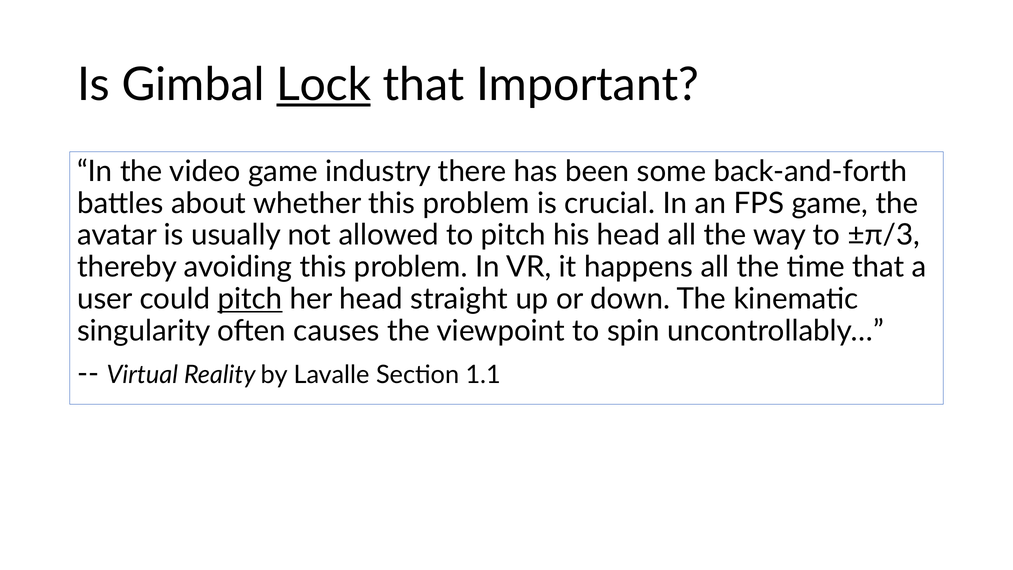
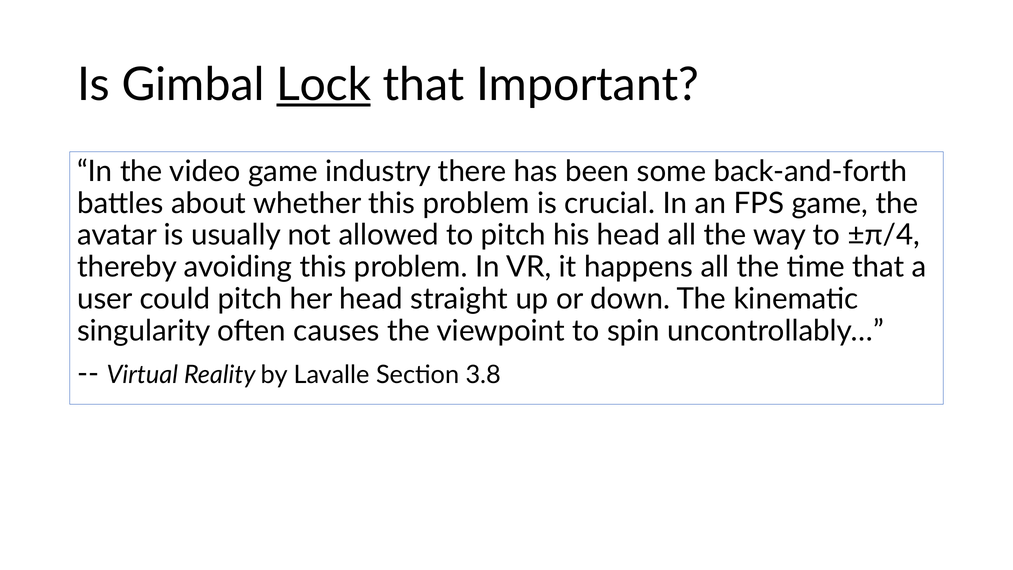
±π/3: ±π/3 -> ±π/4
pitch at (250, 299) underline: present -> none
1.1: 1.1 -> 3.8
